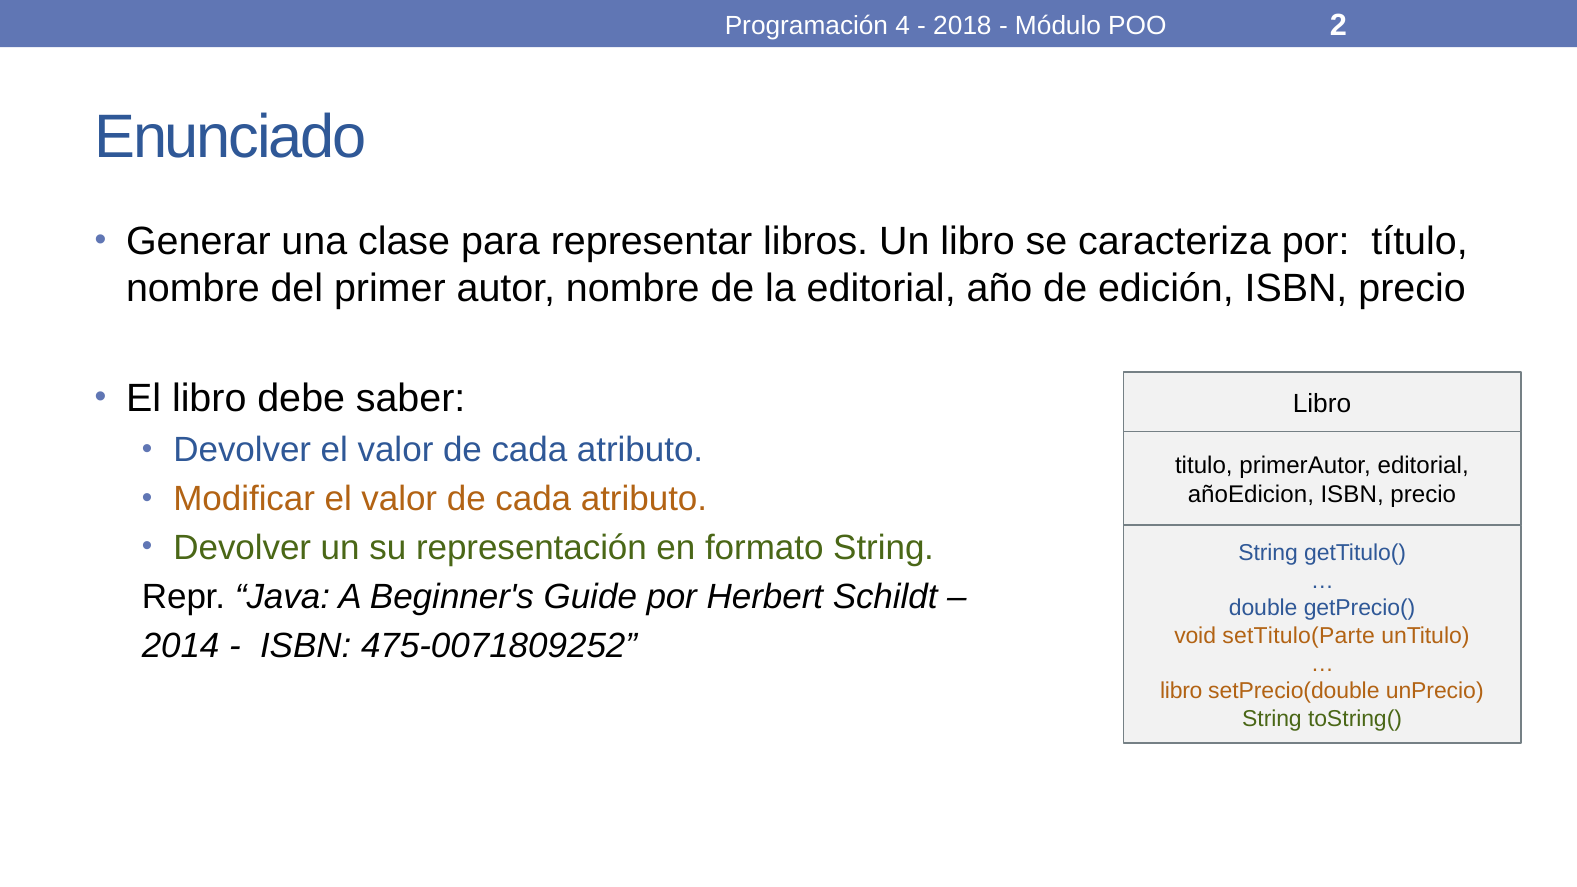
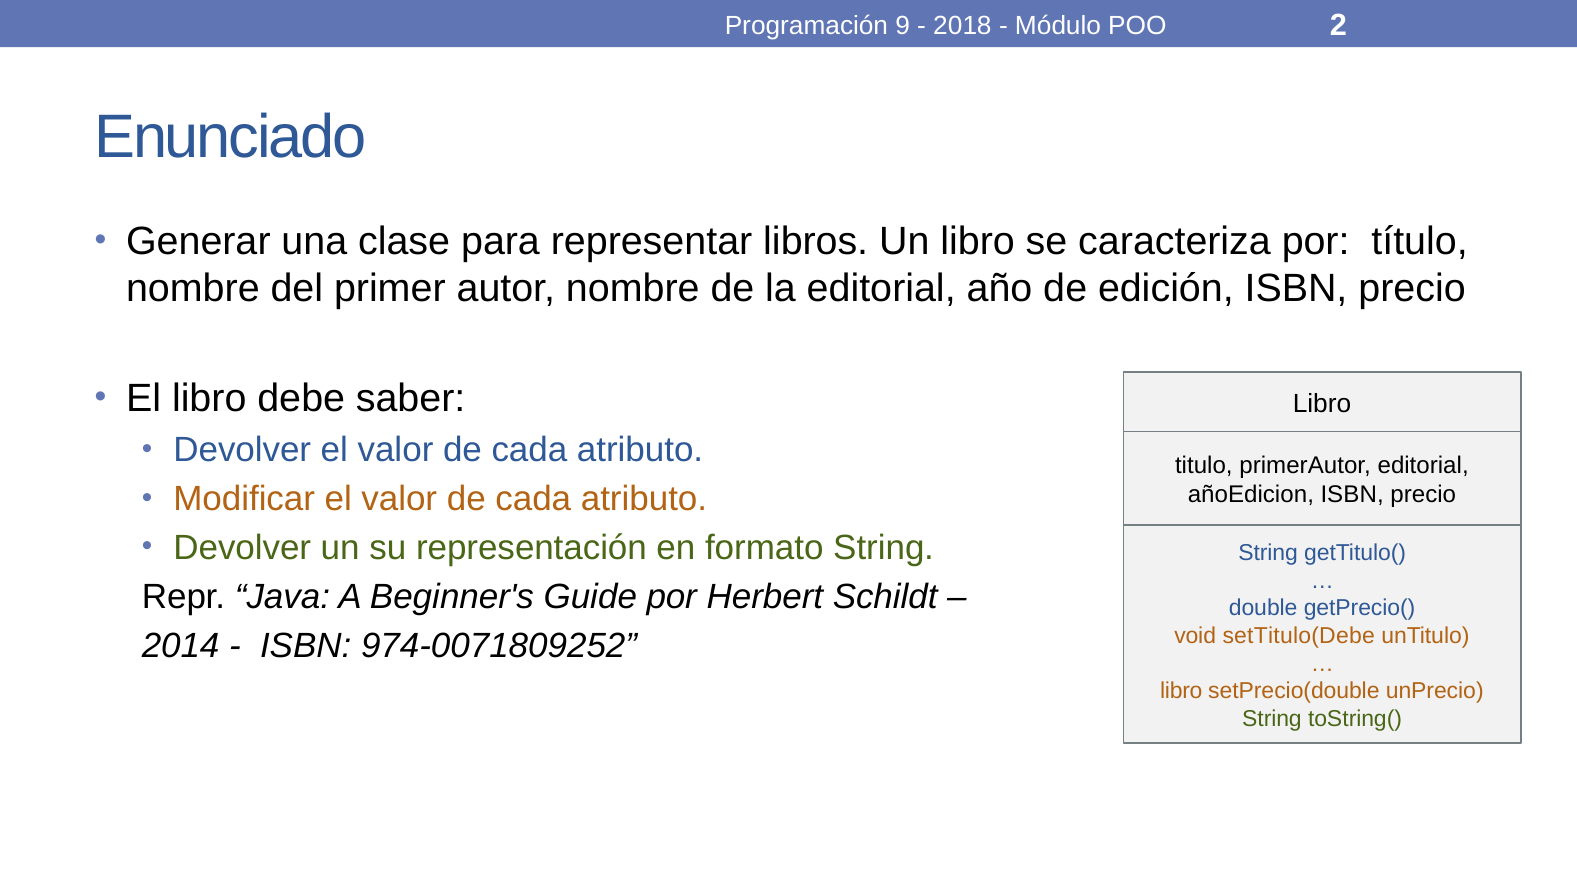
4: 4 -> 9
setTitulo(Parte: setTitulo(Parte -> setTitulo(Debe
475-0071809252: 475-0071809252 -> 974-0071809252
